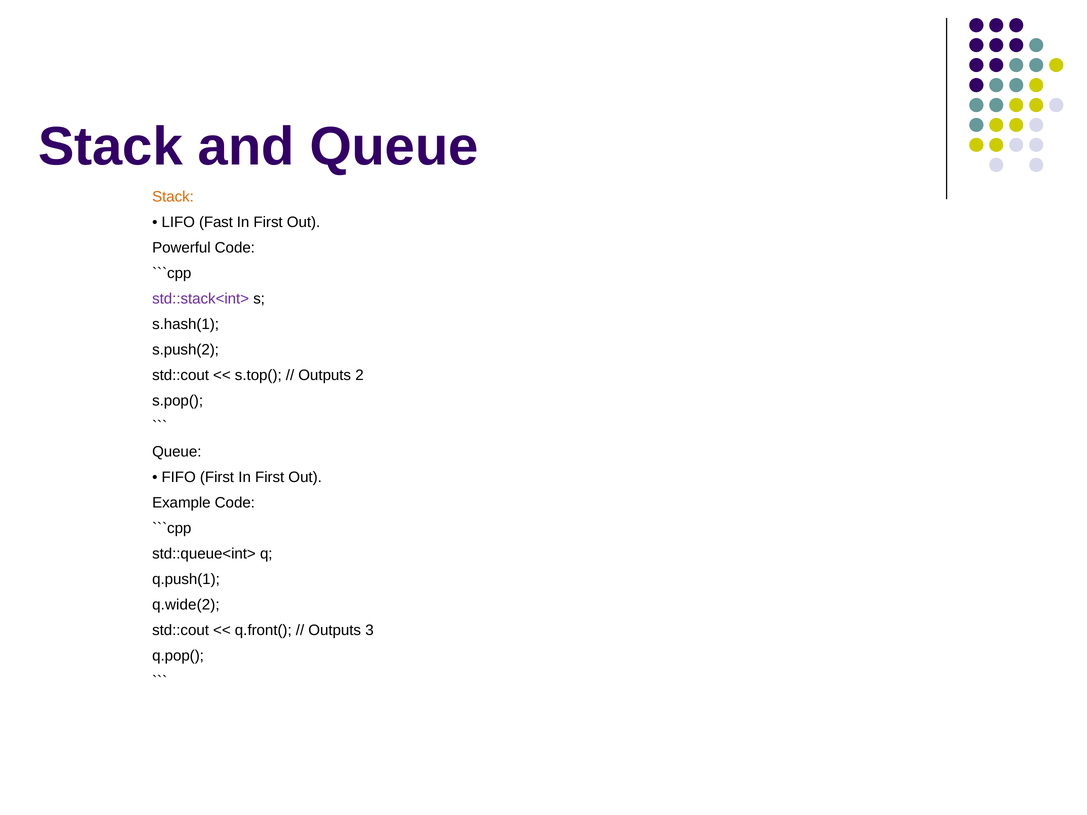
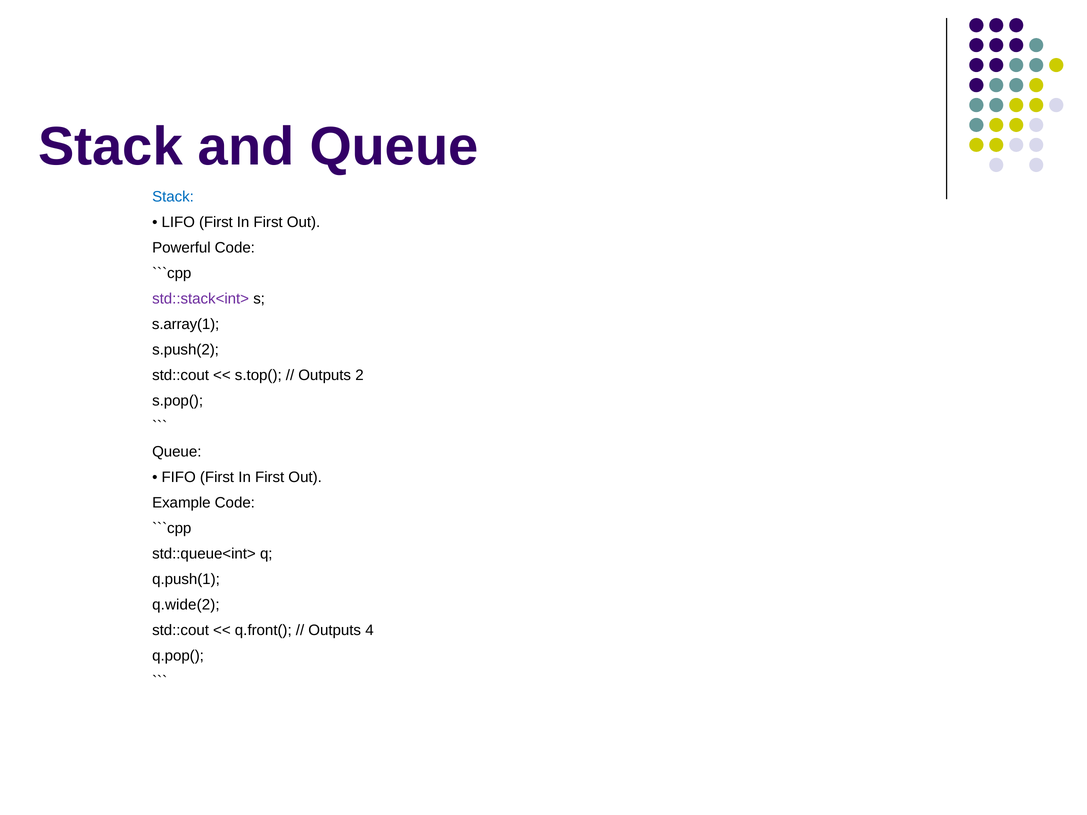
Stack at (173, 197) colour: orange -> blue
LIFO Fast: Fast -> First
s.hash(1: s.hash(1 -> s.array(1
3: 3 -> 4
